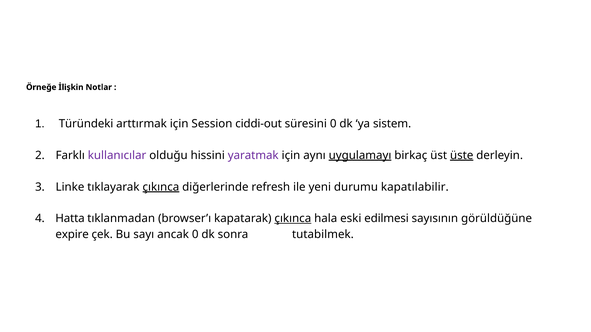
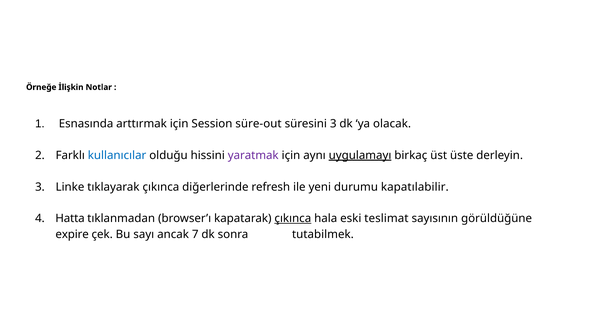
Türündeki: Türündeki -> Esnasında
ciddi-out: ciddi-out -> süre-out
süresini 0: 0 -> 3
sistem: sistem -> olacak
kullanıcılar colour: purple -> blue
üste underline: present -> none
çıkınca at (161, 187) underline: present -> none
edilmesi: edilmesi -> teslimat
ancak 0: 0 -> 7
